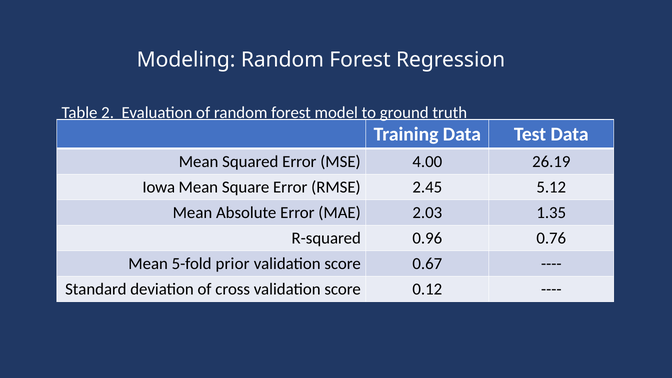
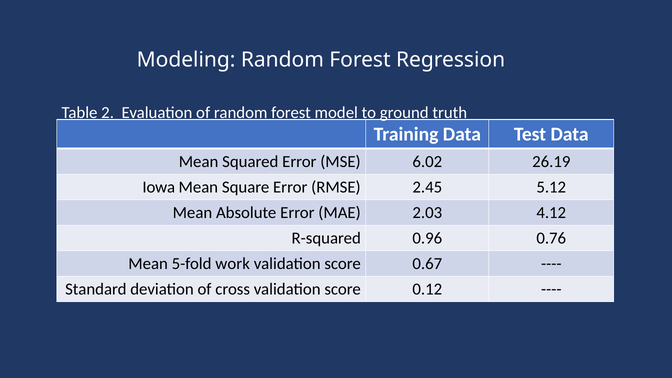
4.00: 4.00 -> 6.02
1.35: 1.35 -> 4.12
prior: prior -> work
